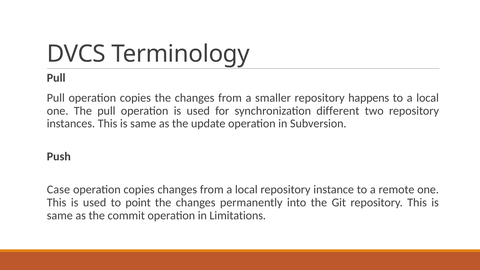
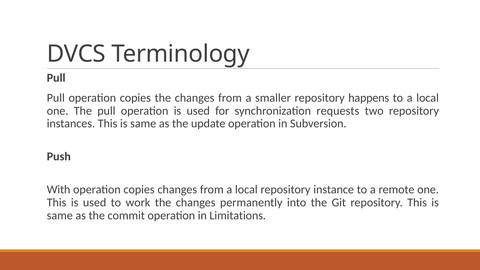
different: different -> requests
Case: Case -> With
point: point -> work
